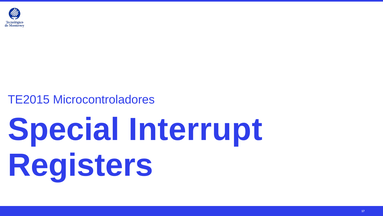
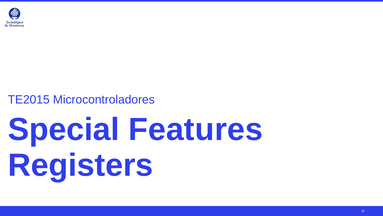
Interrupt: Interrupt -> Features
